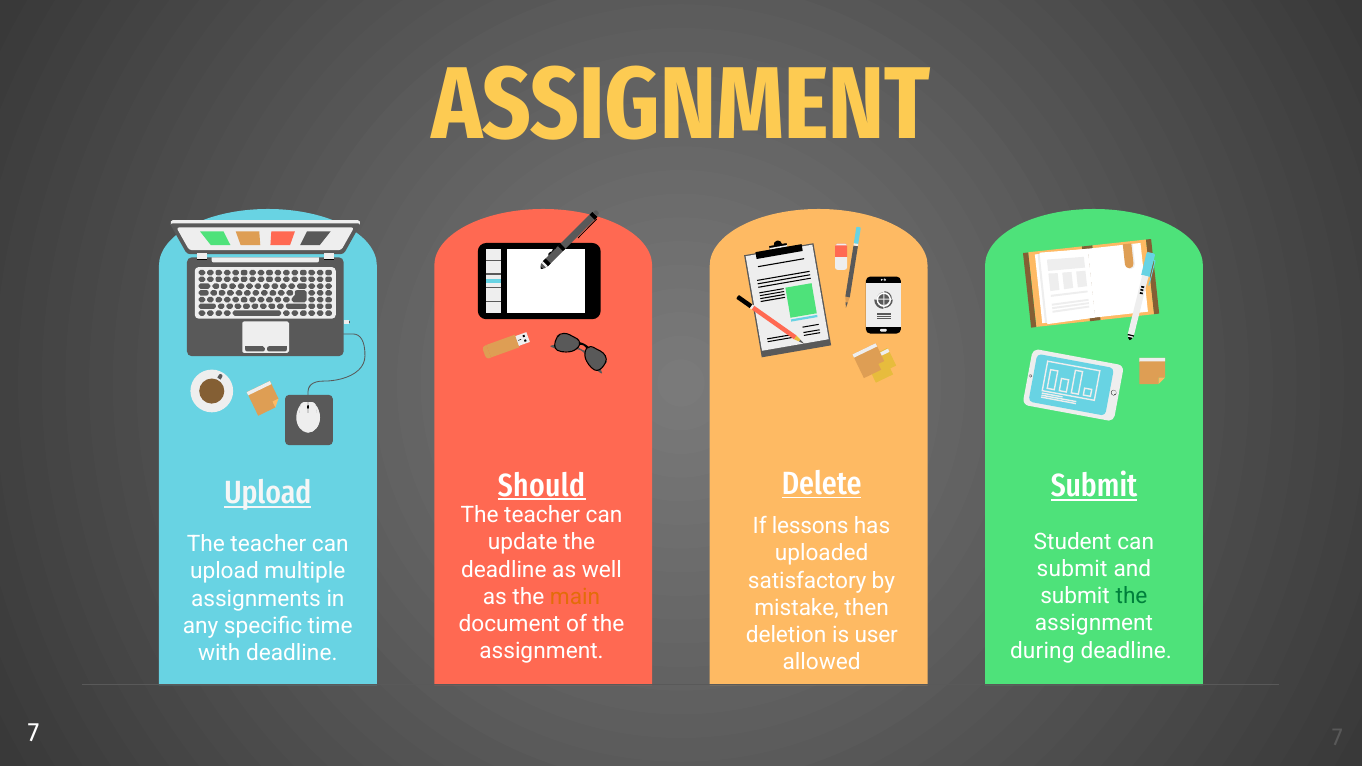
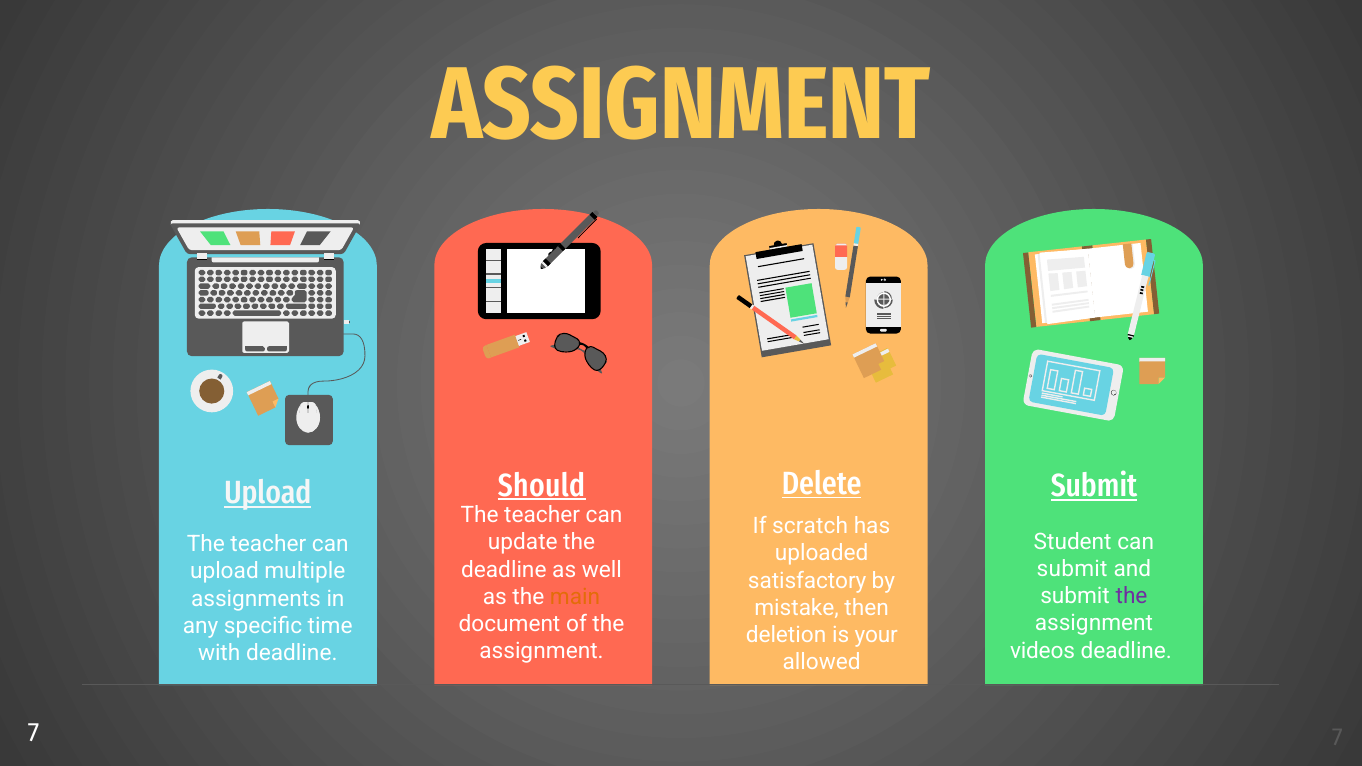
lessons: lessons -> scratch
the at (1132, 596) colour: green -> purple
user: user -> your
during: during -> videos
